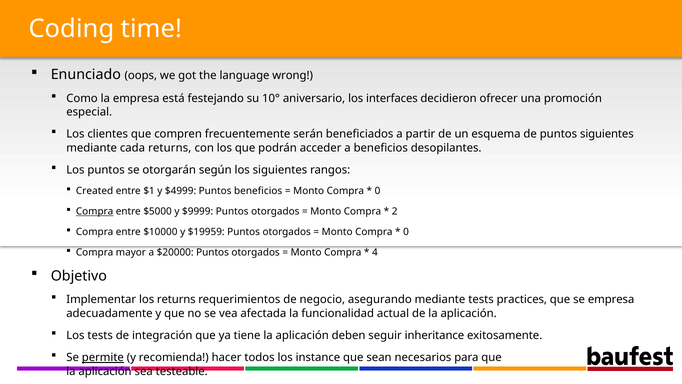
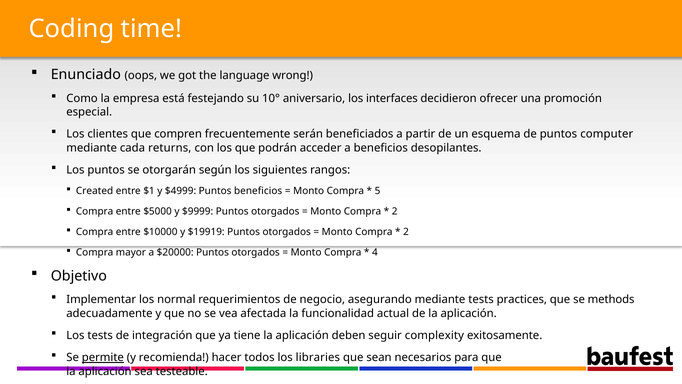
puntos siguientes: siguientes -> computer
0 at (377, 191): 0 -> 5
Compra at (95, 211) underline: present -> none
$19959: $19959 -> $19919
0 at (406, 232): 0 -> 2
los returns: returns -> normal
se empresa: empresa -> methods
inheritance: inheritance -> complexity
instance: instance -> libraries
